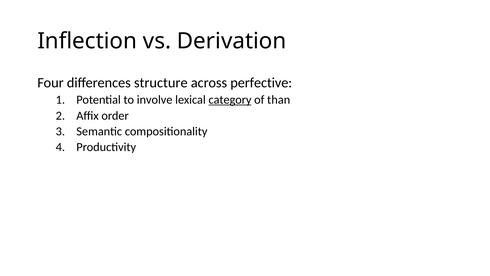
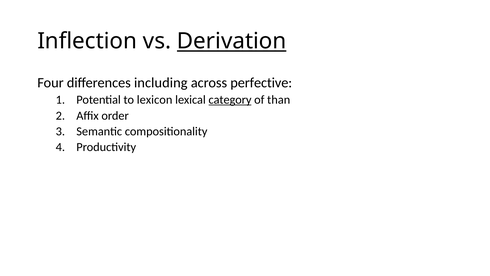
Derivation underline: none -> present
structure: structure -> including
involve: involve -> lexicon
